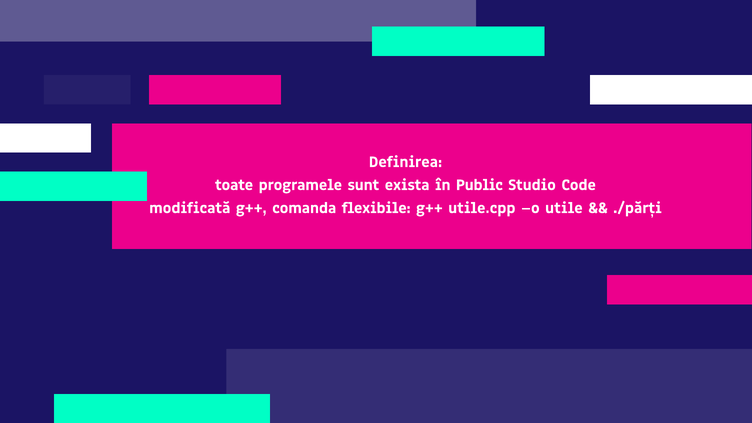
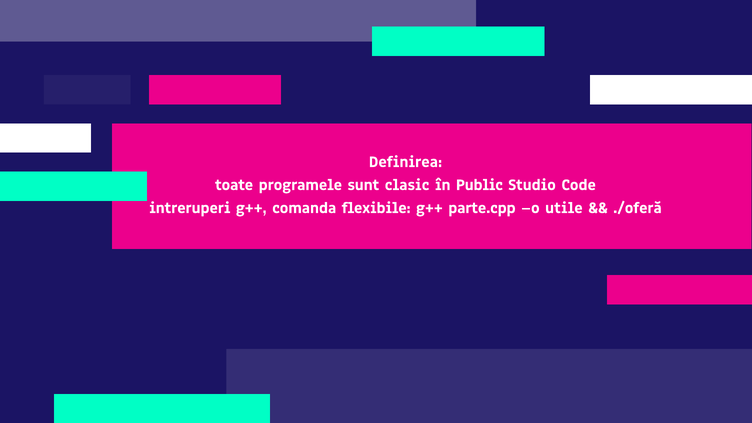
exista: exista -> clasic
modificată: modificată -> intreruperi
utile.cpp: utile.cpp -> parte.cpp
./părți: ./părți -> ./oferă
